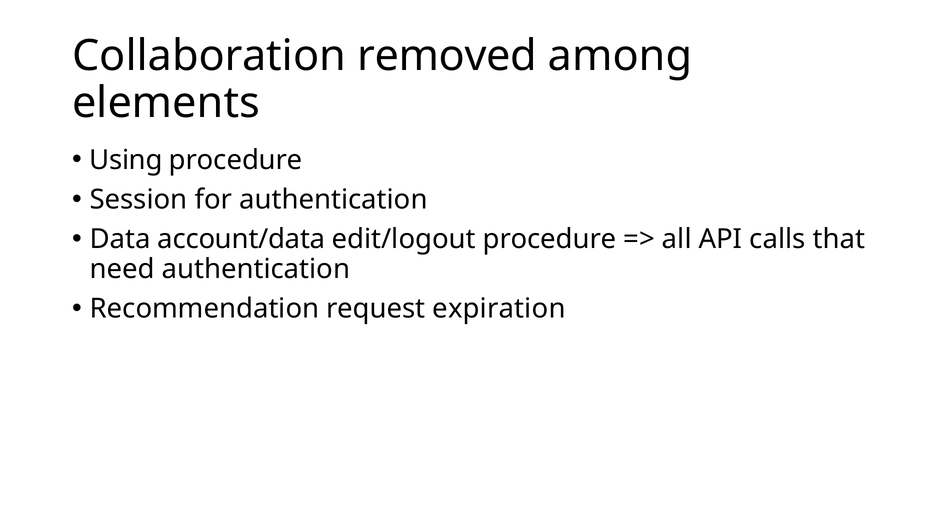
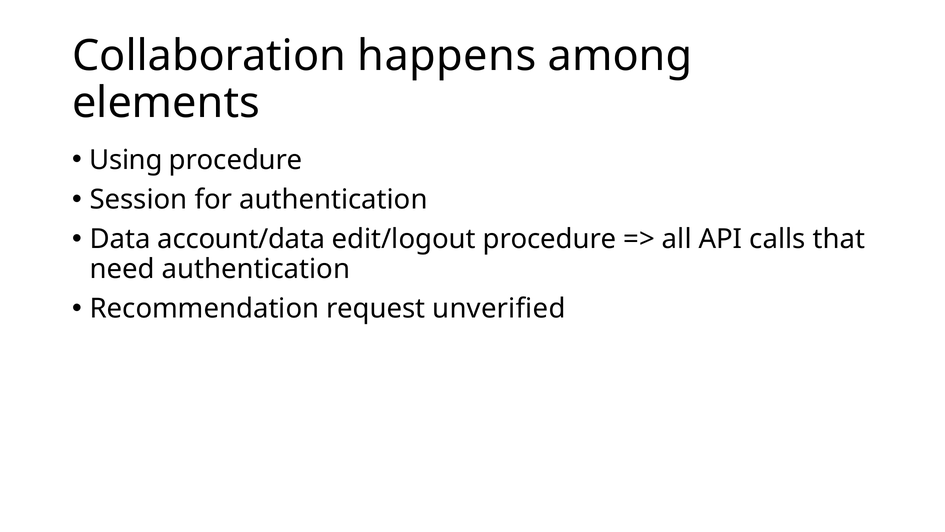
removed: removed -> happens
expiration: expiration -> unverified
